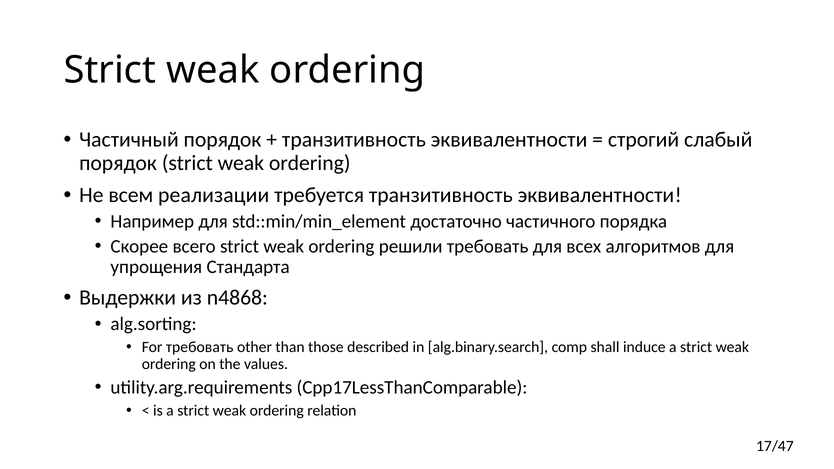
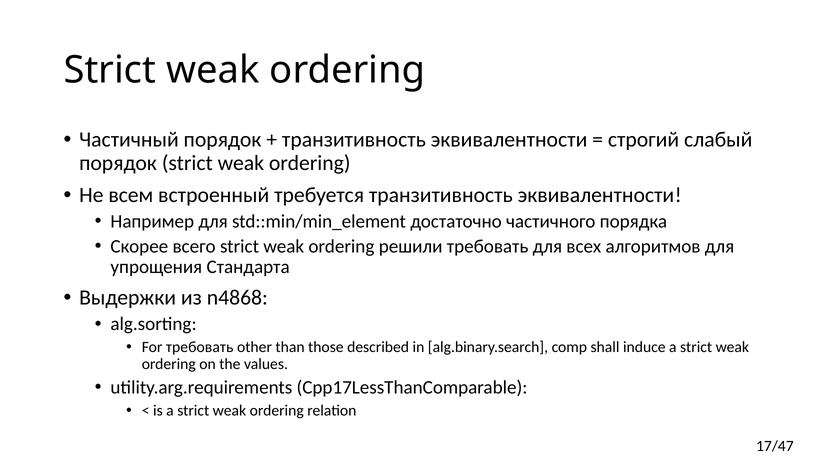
реализации: реализации -> встроенный
